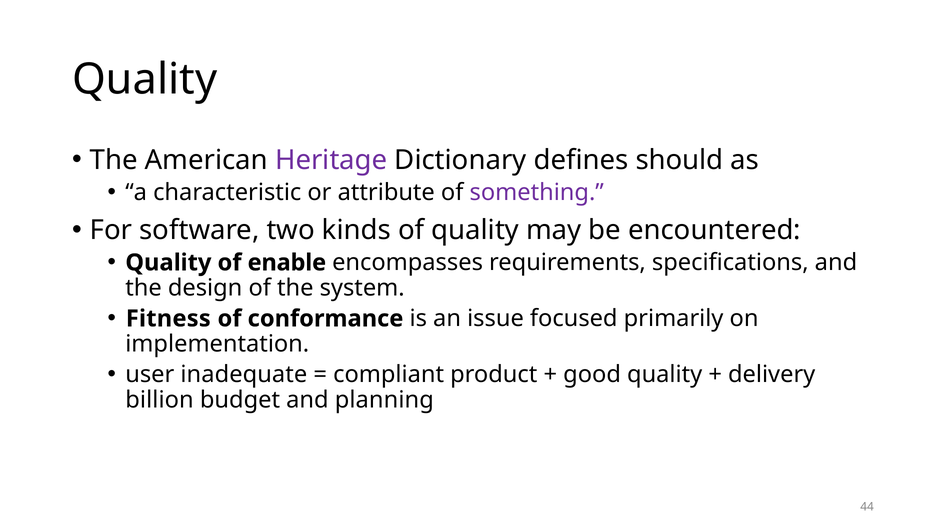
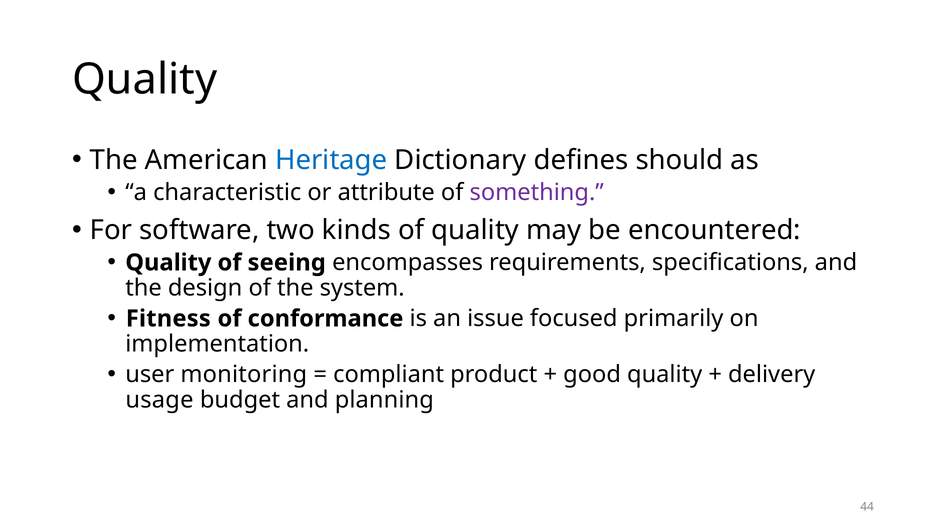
Heritage colour: purple -> blue
enable: enable -> seeing
inadequate: inadequate -> monitoring
billion: billion -> usage
